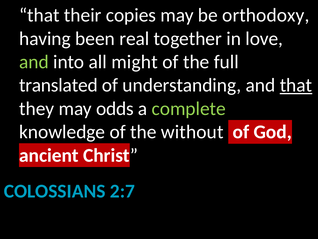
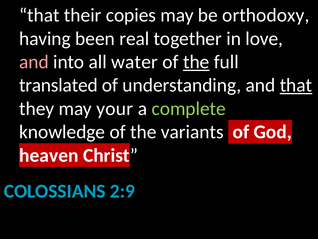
and at (34, 62) colour: light green -> pink
might: might -> water
the at (196, 62) underline: none -> present
odds: odds -> your
without: without -> variants
ancient: ancient -> heaven
2:7: 2:7 -> 2:9
